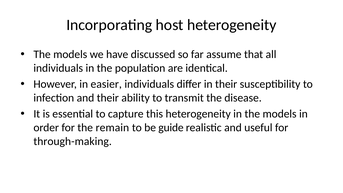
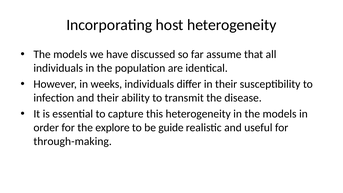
easier: easier -> weeks
remain: remain -> explore
